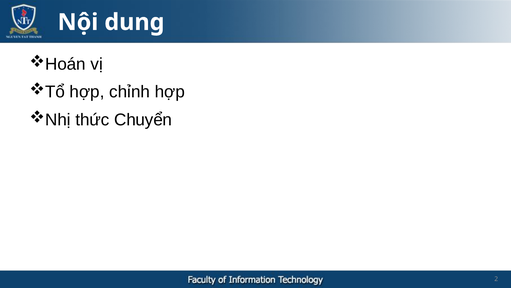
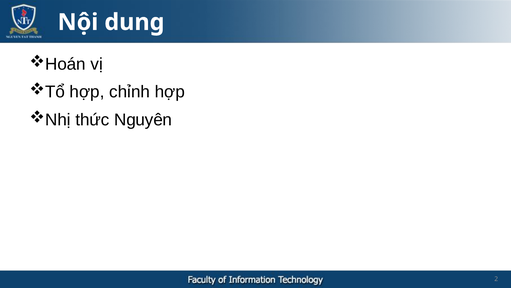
Chuyển: Chuyển -> Nguyên
